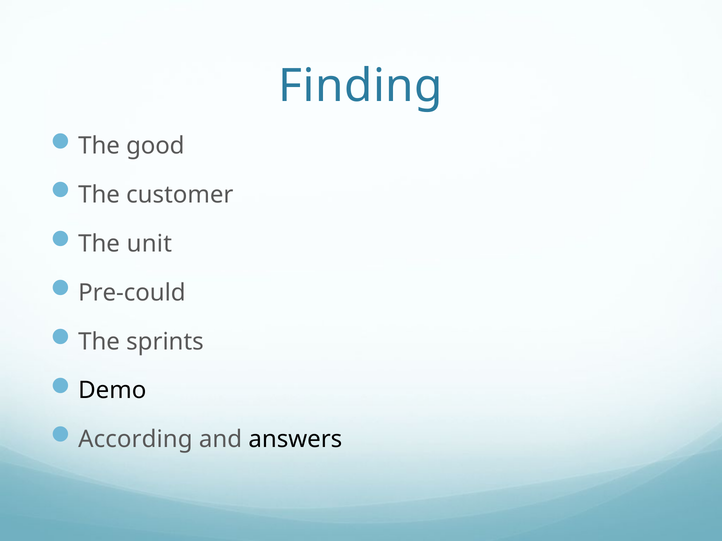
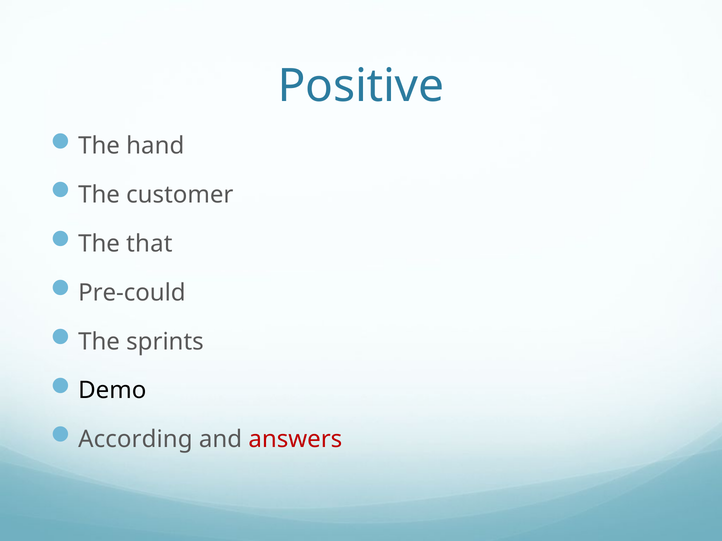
Finding: Finding -> Positive
good: good -> hand
unit: unit -> that
answers colour: black -> red
